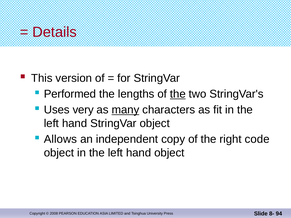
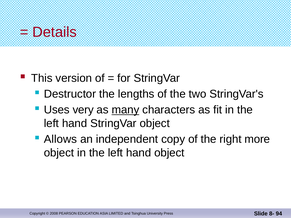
Performed: Performed -> Destructor
the at (178, 94) underline: present -> none
code: code -> more
